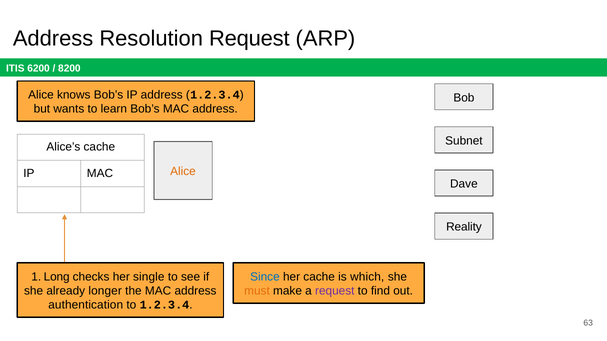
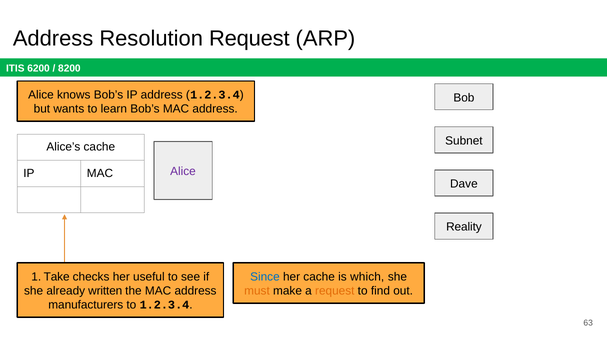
Alice at (183, 172) colour: orange -> purple
Long: Long -> Take
single: single -> useful
request at (335, 291) colour: purple -> orange
longer: longer -> written
authentication: authentication -> manufacturers
